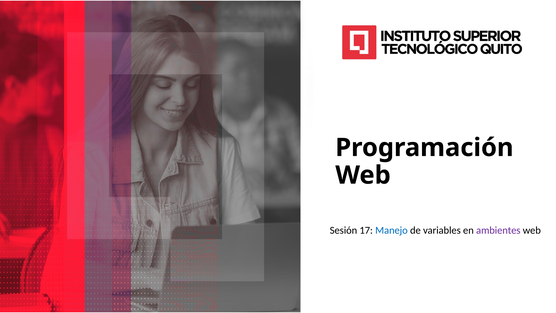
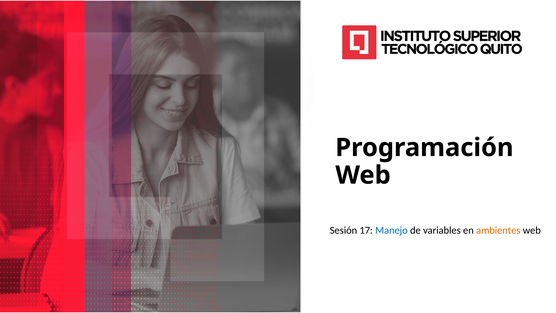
ambientes colour: purple -> orange
